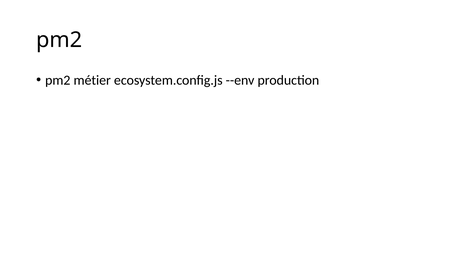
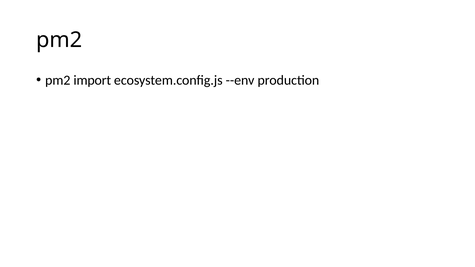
métier: métier -> import
